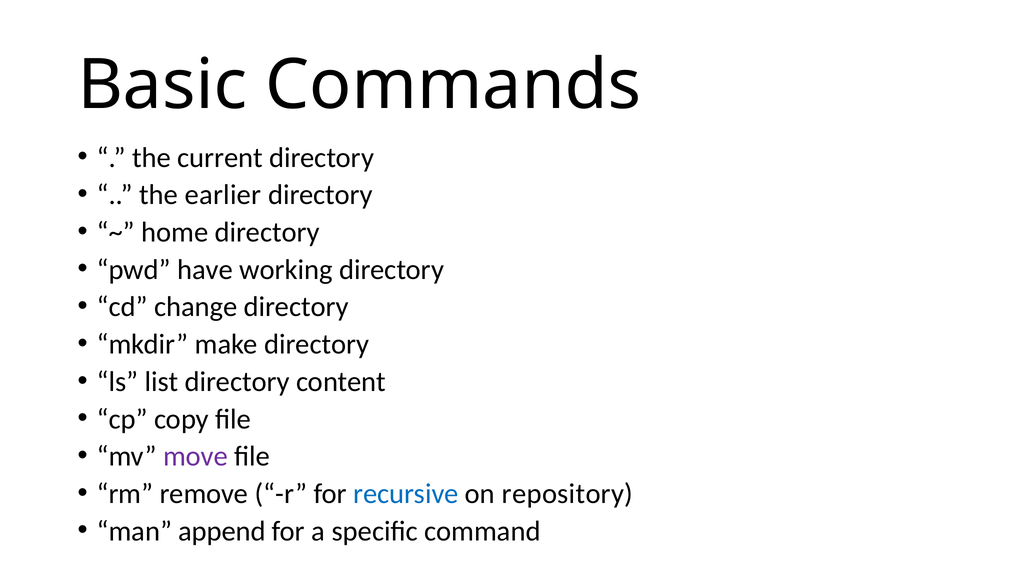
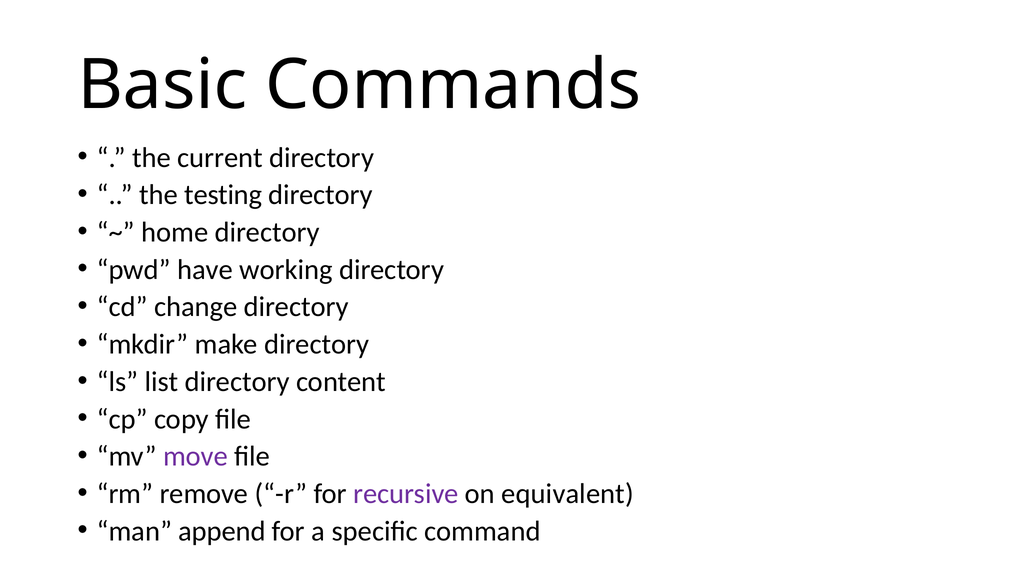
earlier: earlier -> testing
recursive colour: blue -> purple
repository: repository -> equivalent
